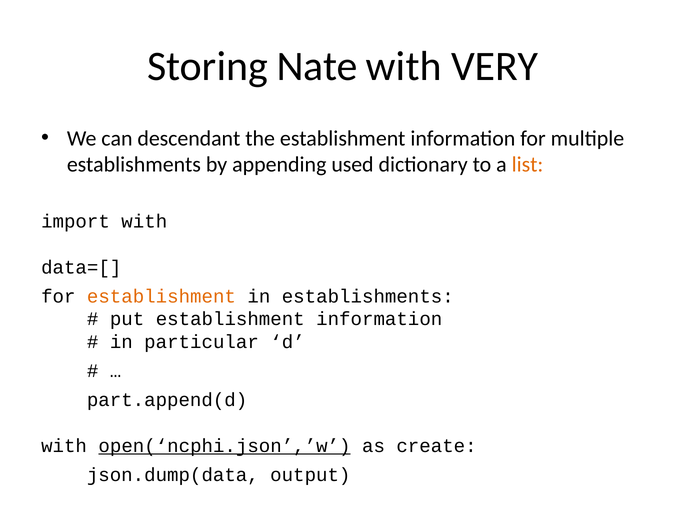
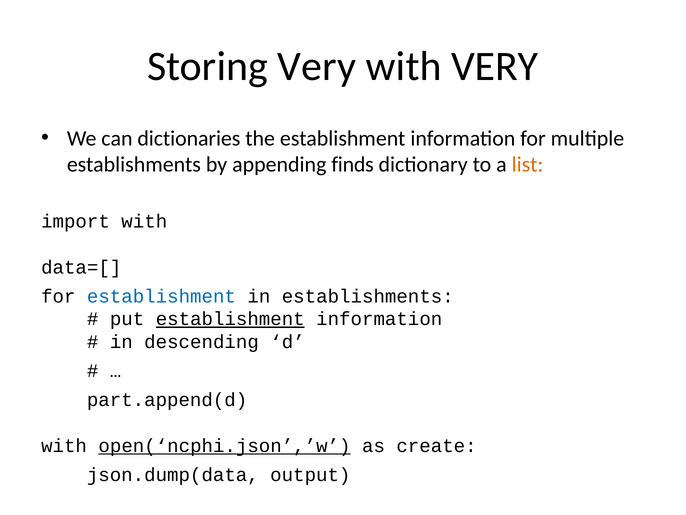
Storing Nate: Nate -> Very
descendant: descendant -> dictionaries
used: used -> finds
establishment at (161, 296) colour: orange -> blue
establishment at (230, 319) underline: none -> present
particular: particular -> descending
